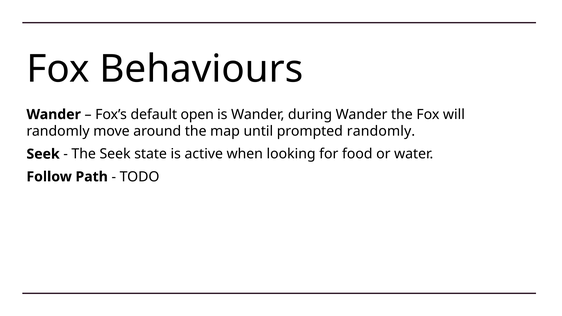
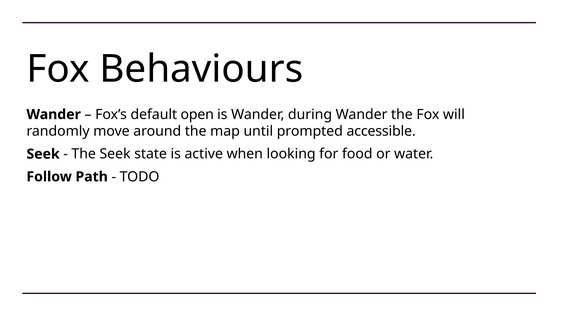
prompted randomly: randomly -> accessible
